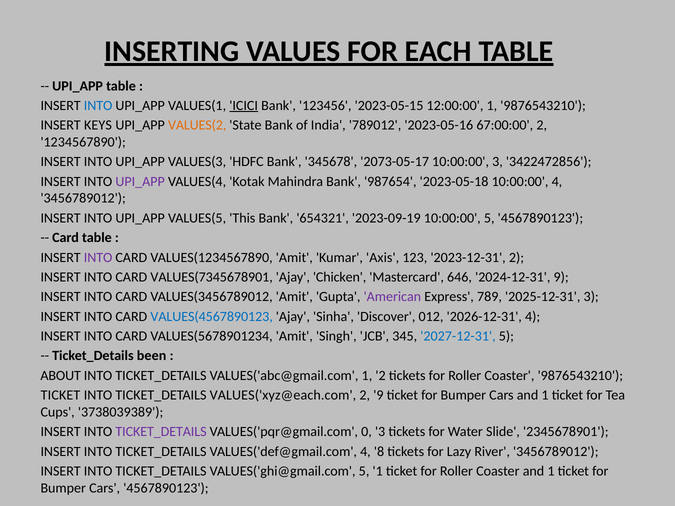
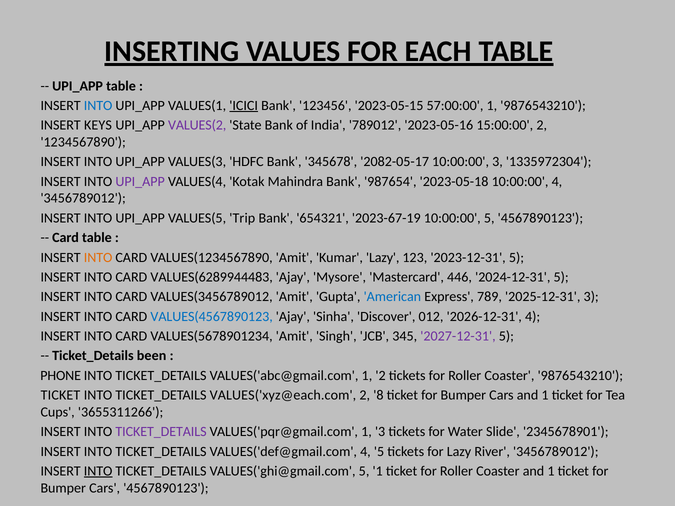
12:00:00: 12:00:00 -> 57:00:00
VALUES(2 colour: orange -> purple
67:00:00: 67:00:00 -> 15:00:00
2073-05-17: 2073-05-17 -> 2082-05-17
3422472856: 3422472856 -> 1335972304
This: This -> Trip
2023-09-19: 2023-09-19 -> 2023-67-19
INTO at (98, 258) colour: purple -> orange
Kumar Axis: Axis -> Lazy
2023-12-31 2: 2 -> 5
VALUES(7345678901: VALUES(7345678901 -> VALUES(6289944483
Chicken: Chicken -> Mysore
646: 646 -> 446
2024-12-31 9: 9 -> 5
American colour: purple -> blue
2027-12-31 colour: blue -> purple
ABOUT: ABOUT -> PHONE
2 9: 9 -> 8
3738039389: 3738039389 -> 3655311266
VALUES('pqr@gmail.com 0: 0 -> 1
4 8: 8 -> 5
INTO at (98, 471) underline: none -> present
